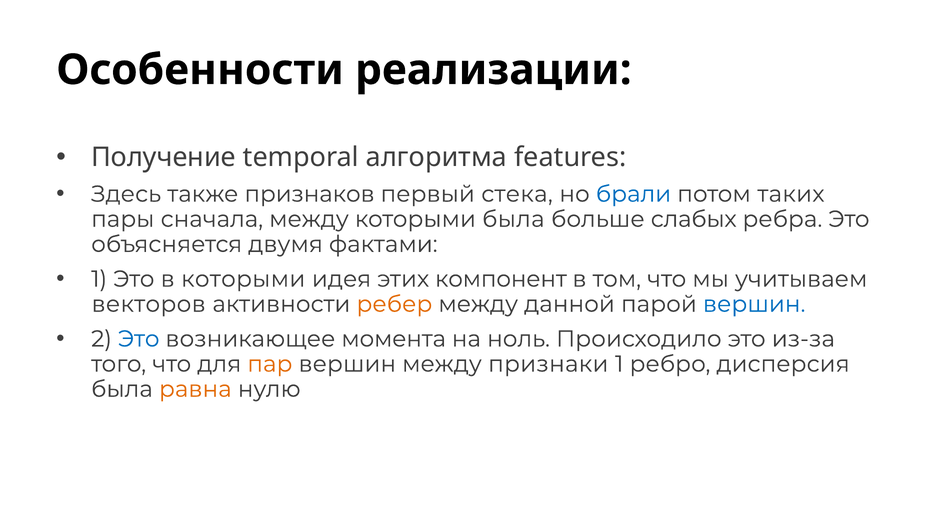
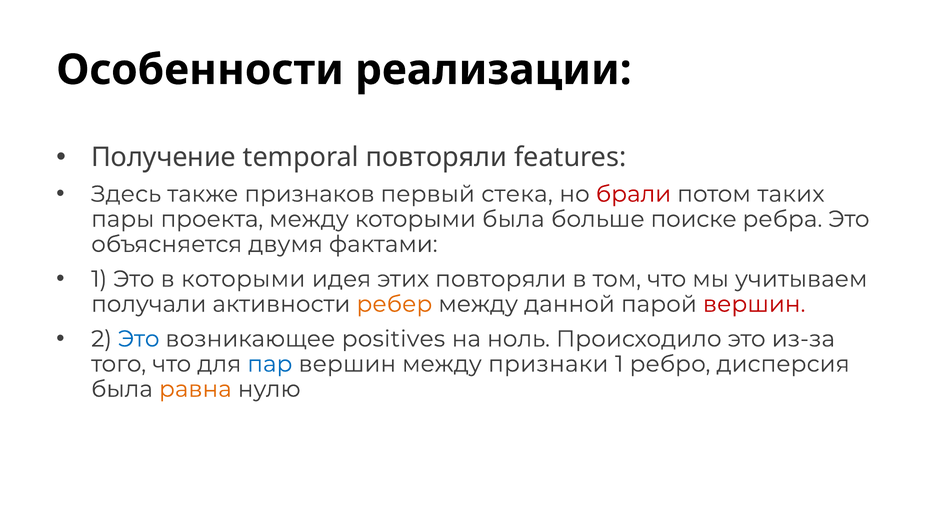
temporal алгоритма: алгоритма -> повторяли
брали colour: blue -> red
сначала: сначала -> проекта
слабых: слабых -> поиске
этих компонент: компонент -> повторяли
векторов: векторов -> получали
вершин at (754, 304) colour: blue -> red
момента: момента -> positives
пар colour: orange -> blue
